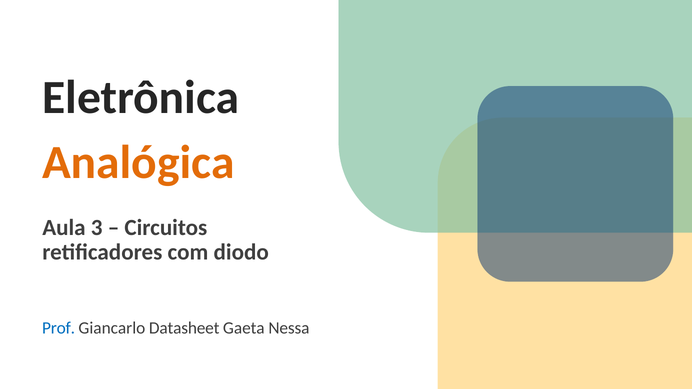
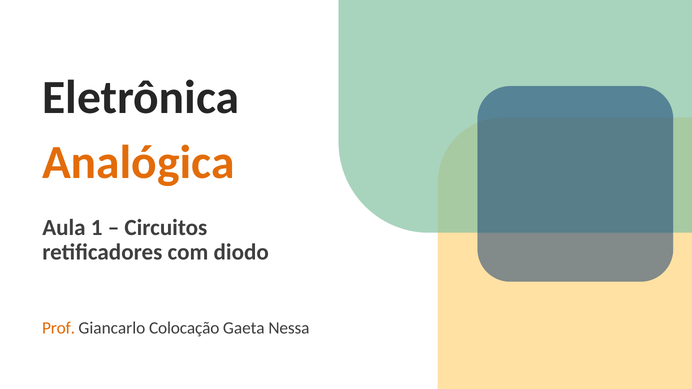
3: 3 -> 1
Prof colour: blue -> orange
Datasheet: Datasheet -> Colocação
